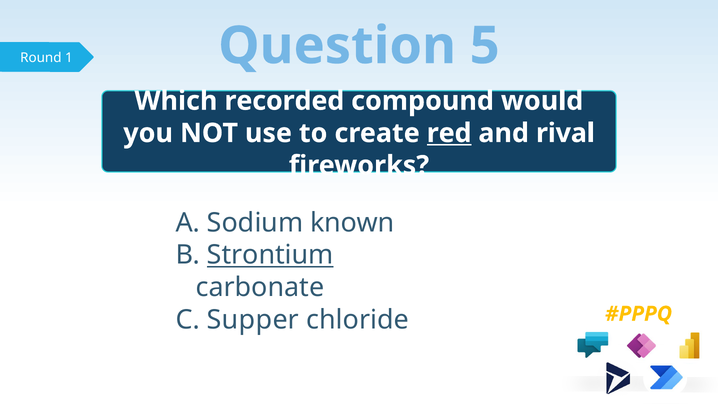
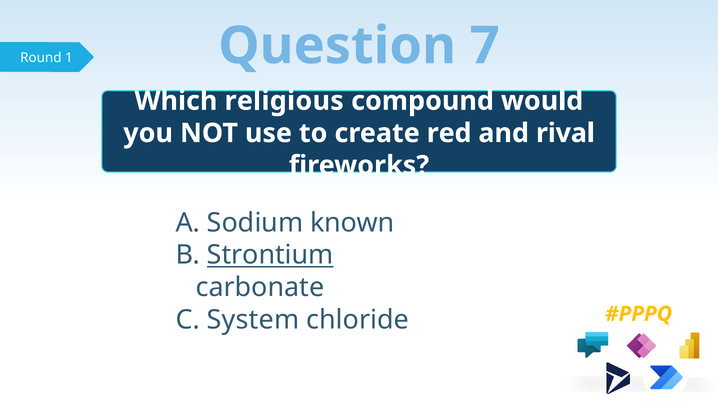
5: 5 -> 7
recorded: recorded -> religious
red underline: present -> none
Supper: Supper -> System
